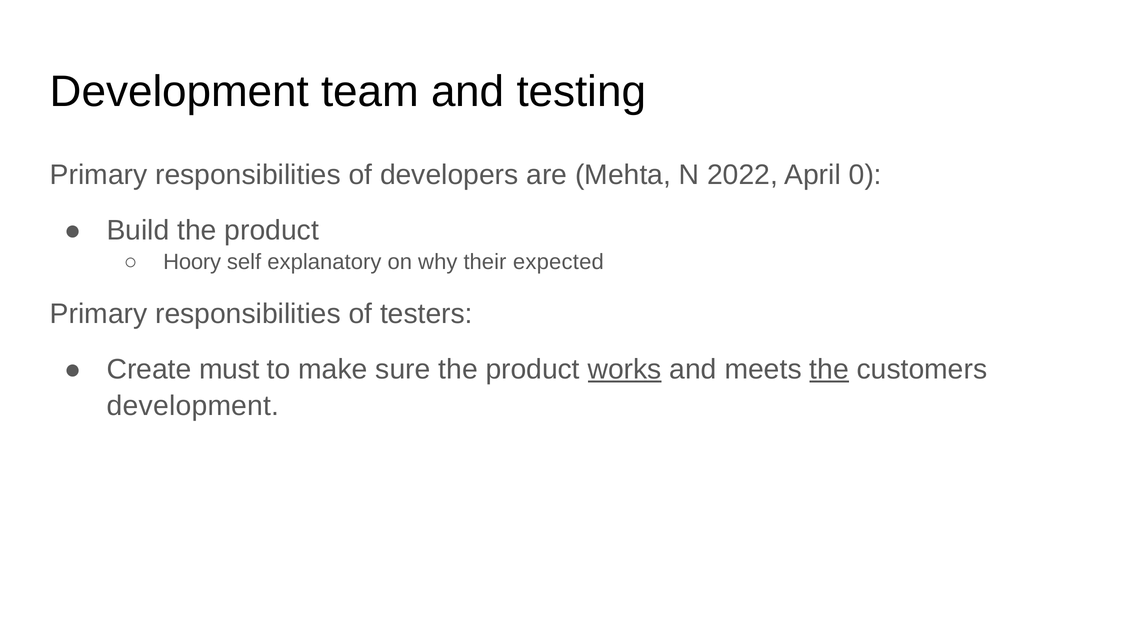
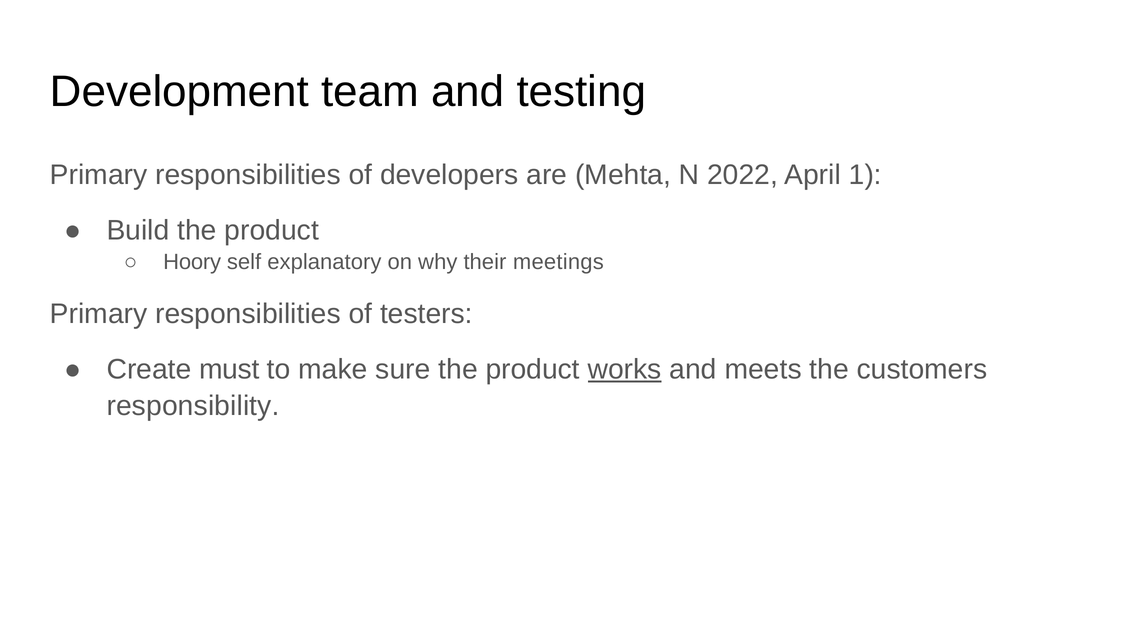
0: 0 -> 1
expected: expected -> meetings
the at (829, 370) underline: present -> none
development at (193, 406): development -> responsibility
